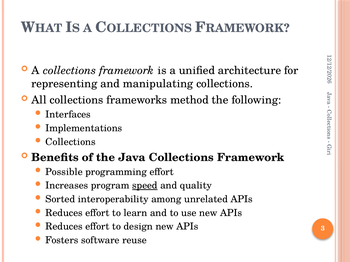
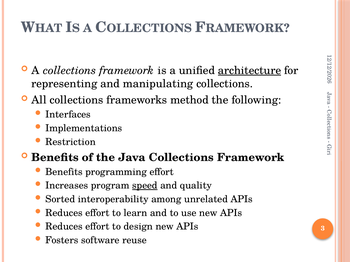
architecture underline: none -> present
Collections at (71, 142): Collections -> Restriction
Possible at (64, 172): Possible -> Benefits
